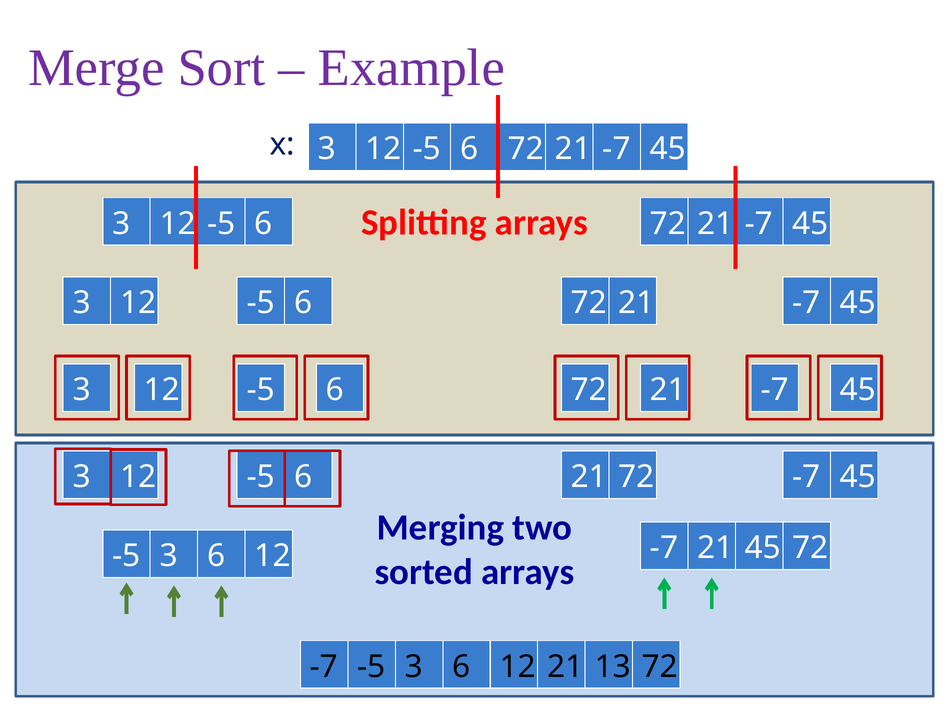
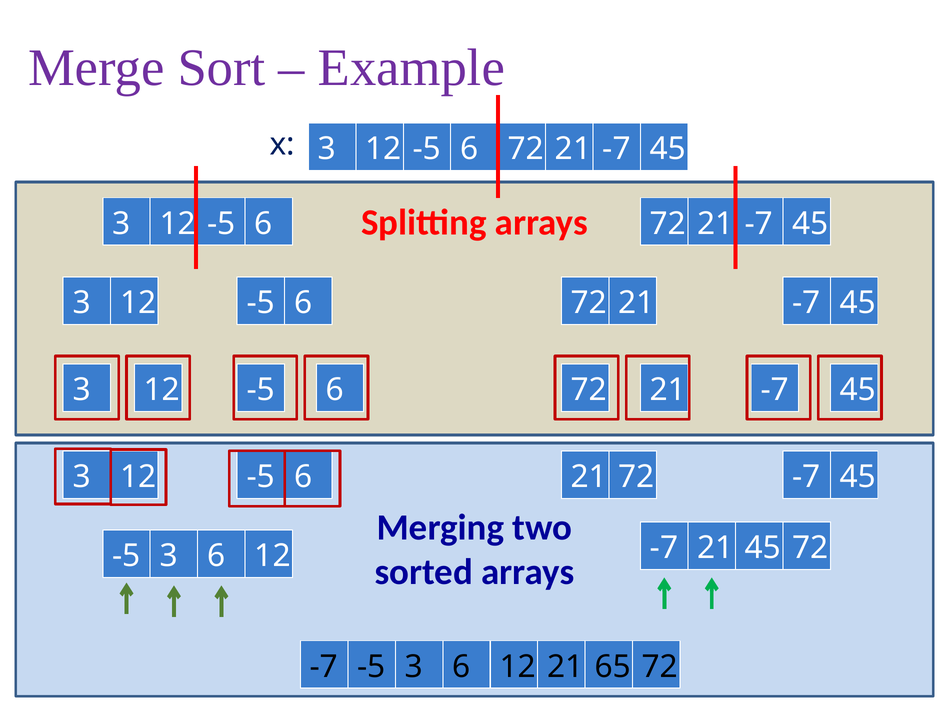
13: 13 -> 65
